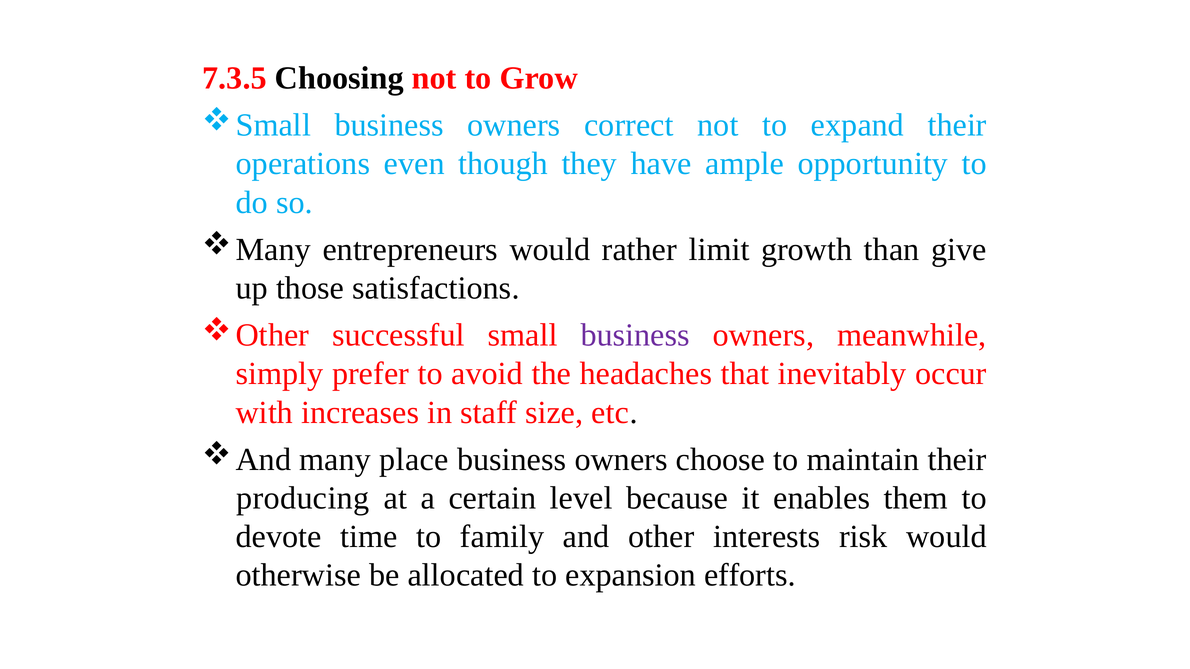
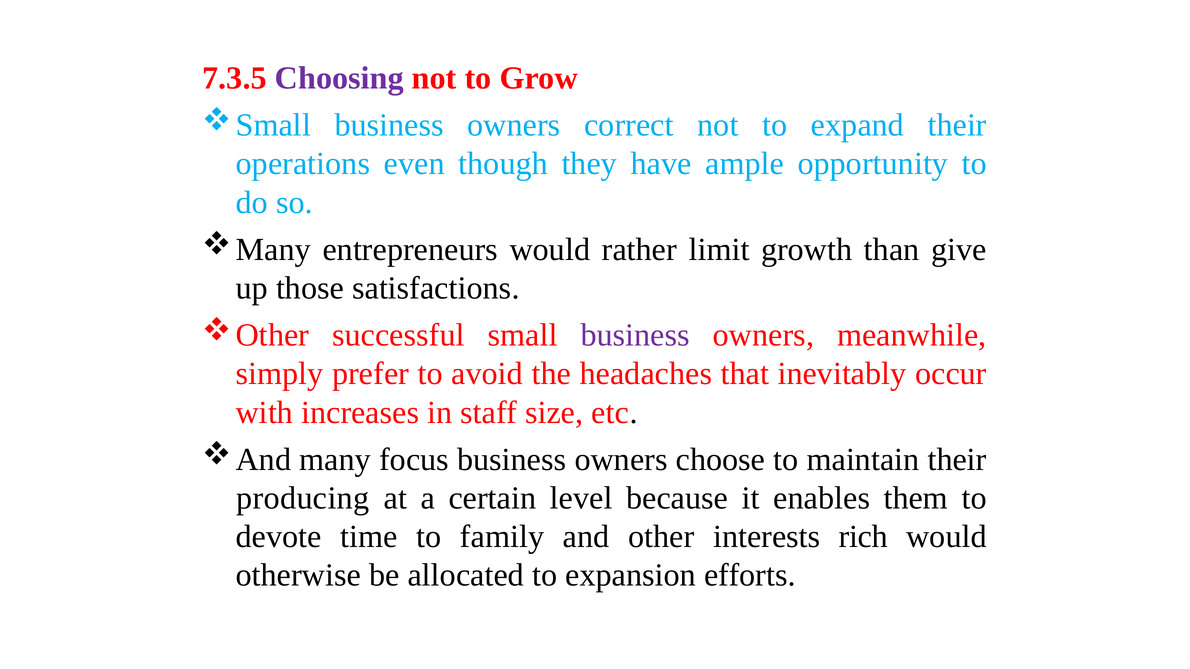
Choosing colour: black -> purple
place: place -> focus
risk: risk -> rich
